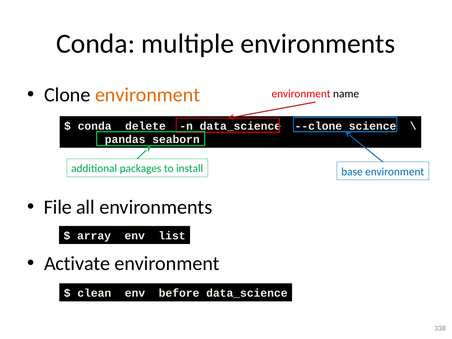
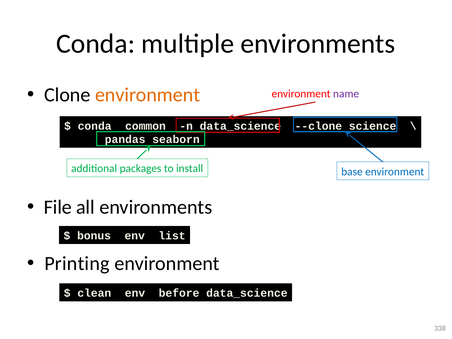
name colour: black -> purple
delete: delete -> common
array: array -> bonus
Activate: Activate -> Printing
